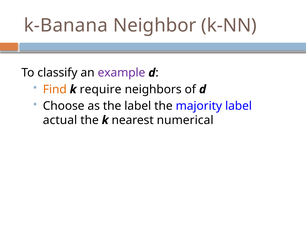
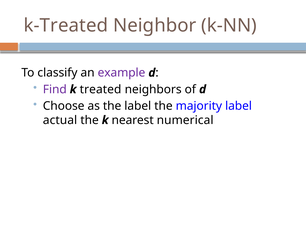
k-Banana: k-Banana -> k-Treated
Find colour: orange -> purple
require: require -> treated
